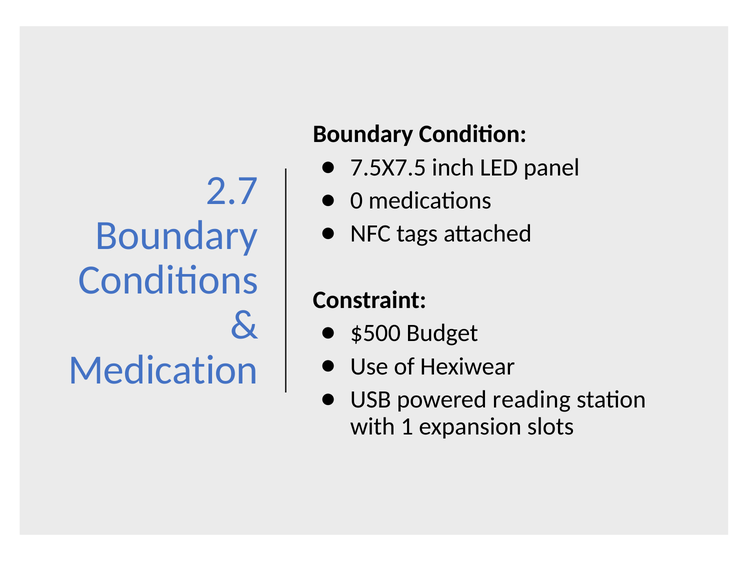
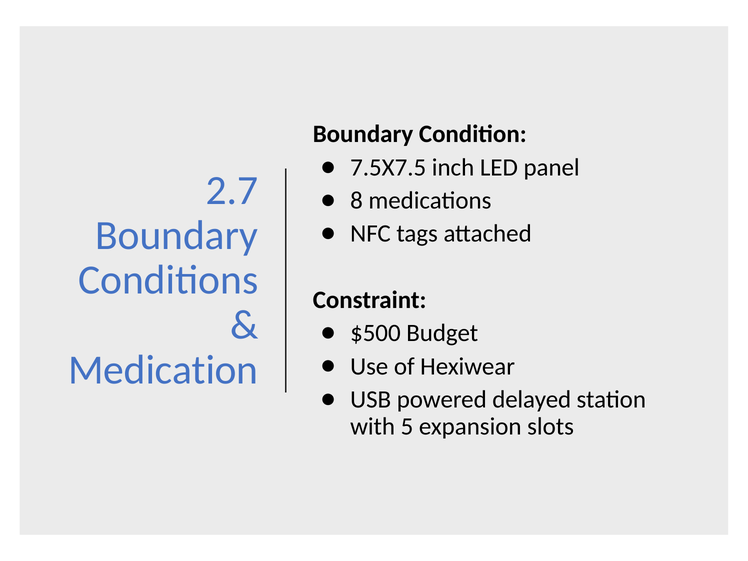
0: 0 -> 8
reading: reading -> delayed
1: 1 -> 5
